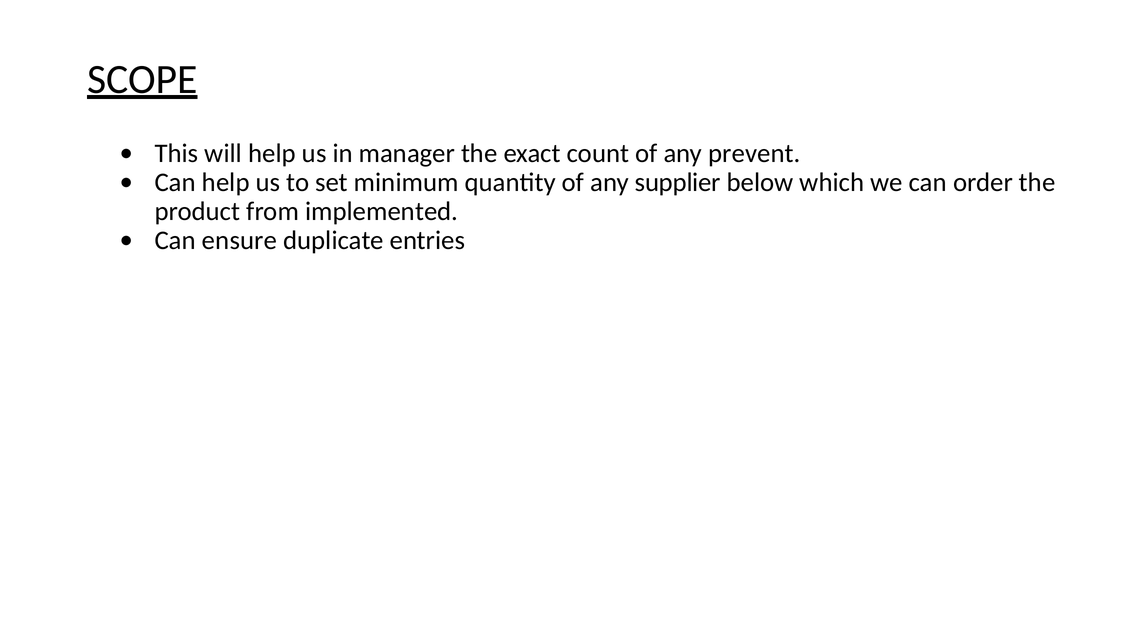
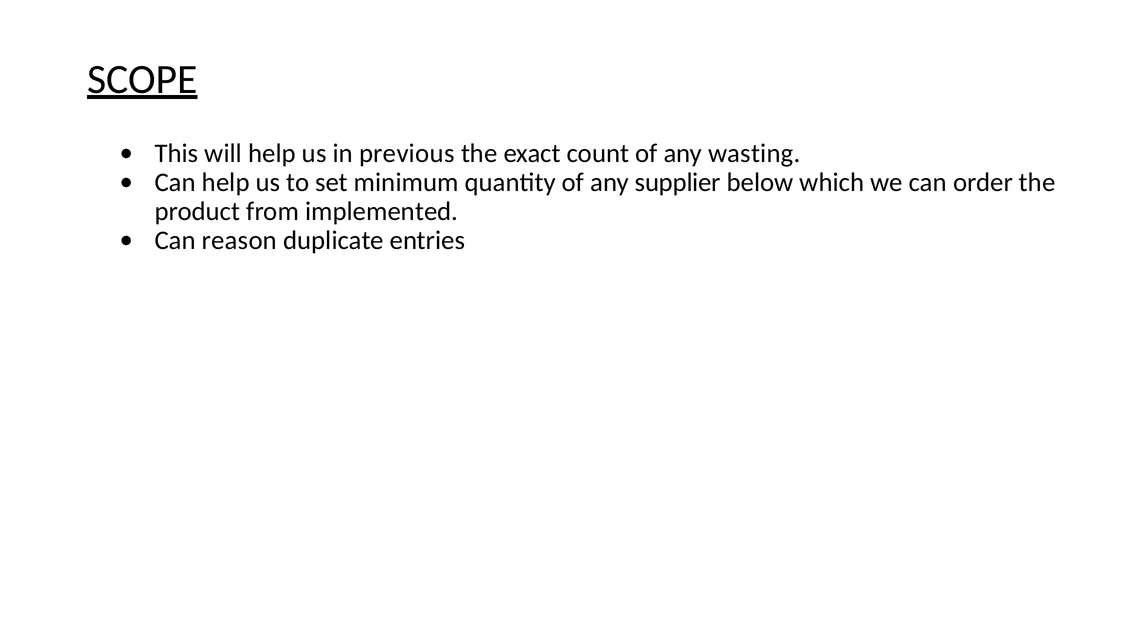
manager: manager -> previous
prevent: prevent -> wasting
ensure: ensure -> reason
